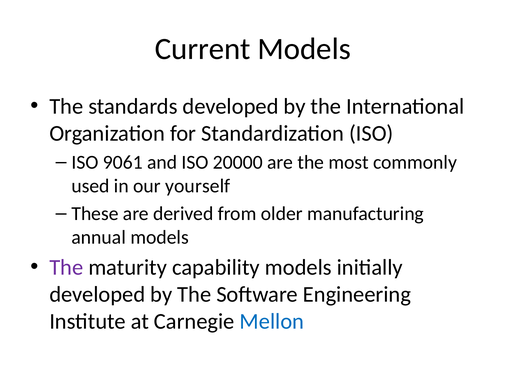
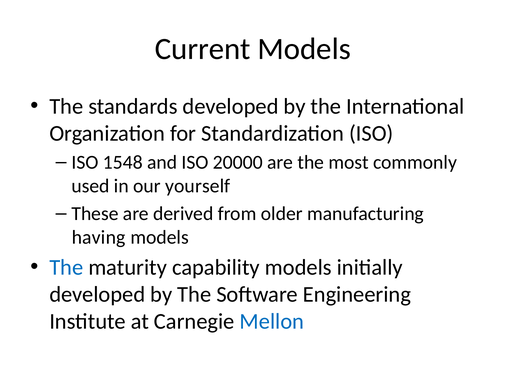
9061: 9061 -> 1548
annual: annual -> having
The at (66, 267) colour: purple -> blue
